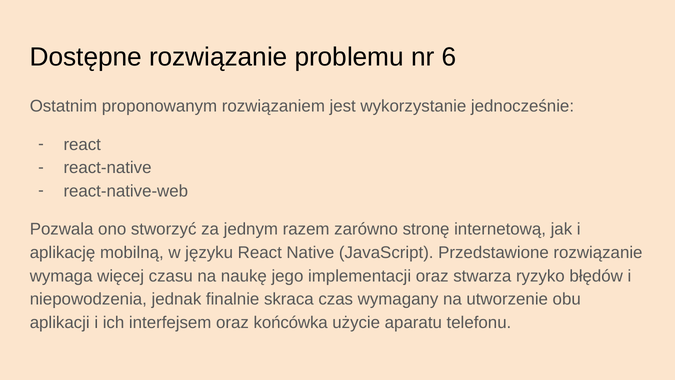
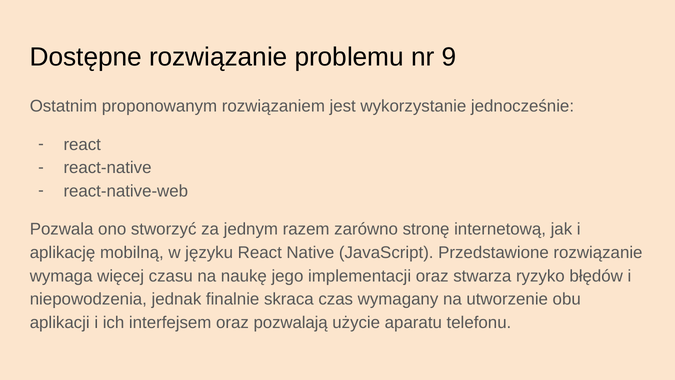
6: 6 -> 9
końcówka: końcówka -> pozwalają
